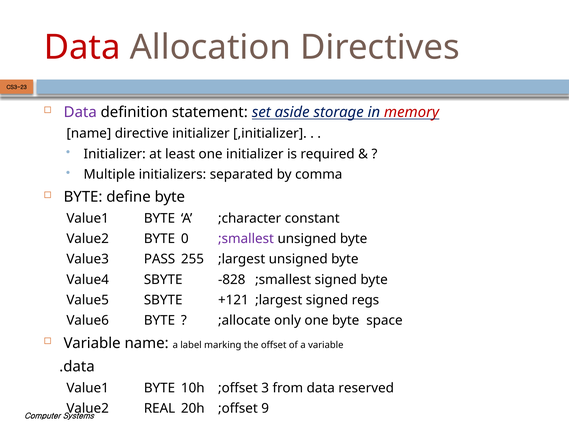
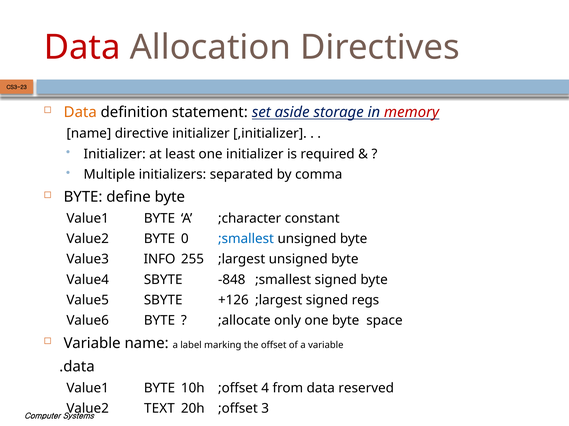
Data at (80, 112) colour: purple -> orange
;smallest at (246, 239) colour: purple -> blue
PASS: PASS -> INFO
-828: -828 -> -848
+121: +121 -> +126
3: 3 -> 4
REAL: REAL -> TEXT
9: 9 -> 3
